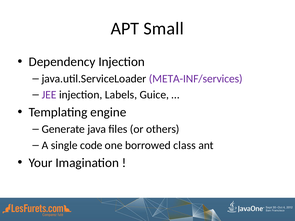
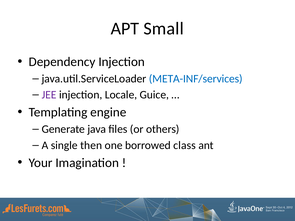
META-INF/services colour: purple -> blue
Labels: Labels -> Locale
code: code -> then
